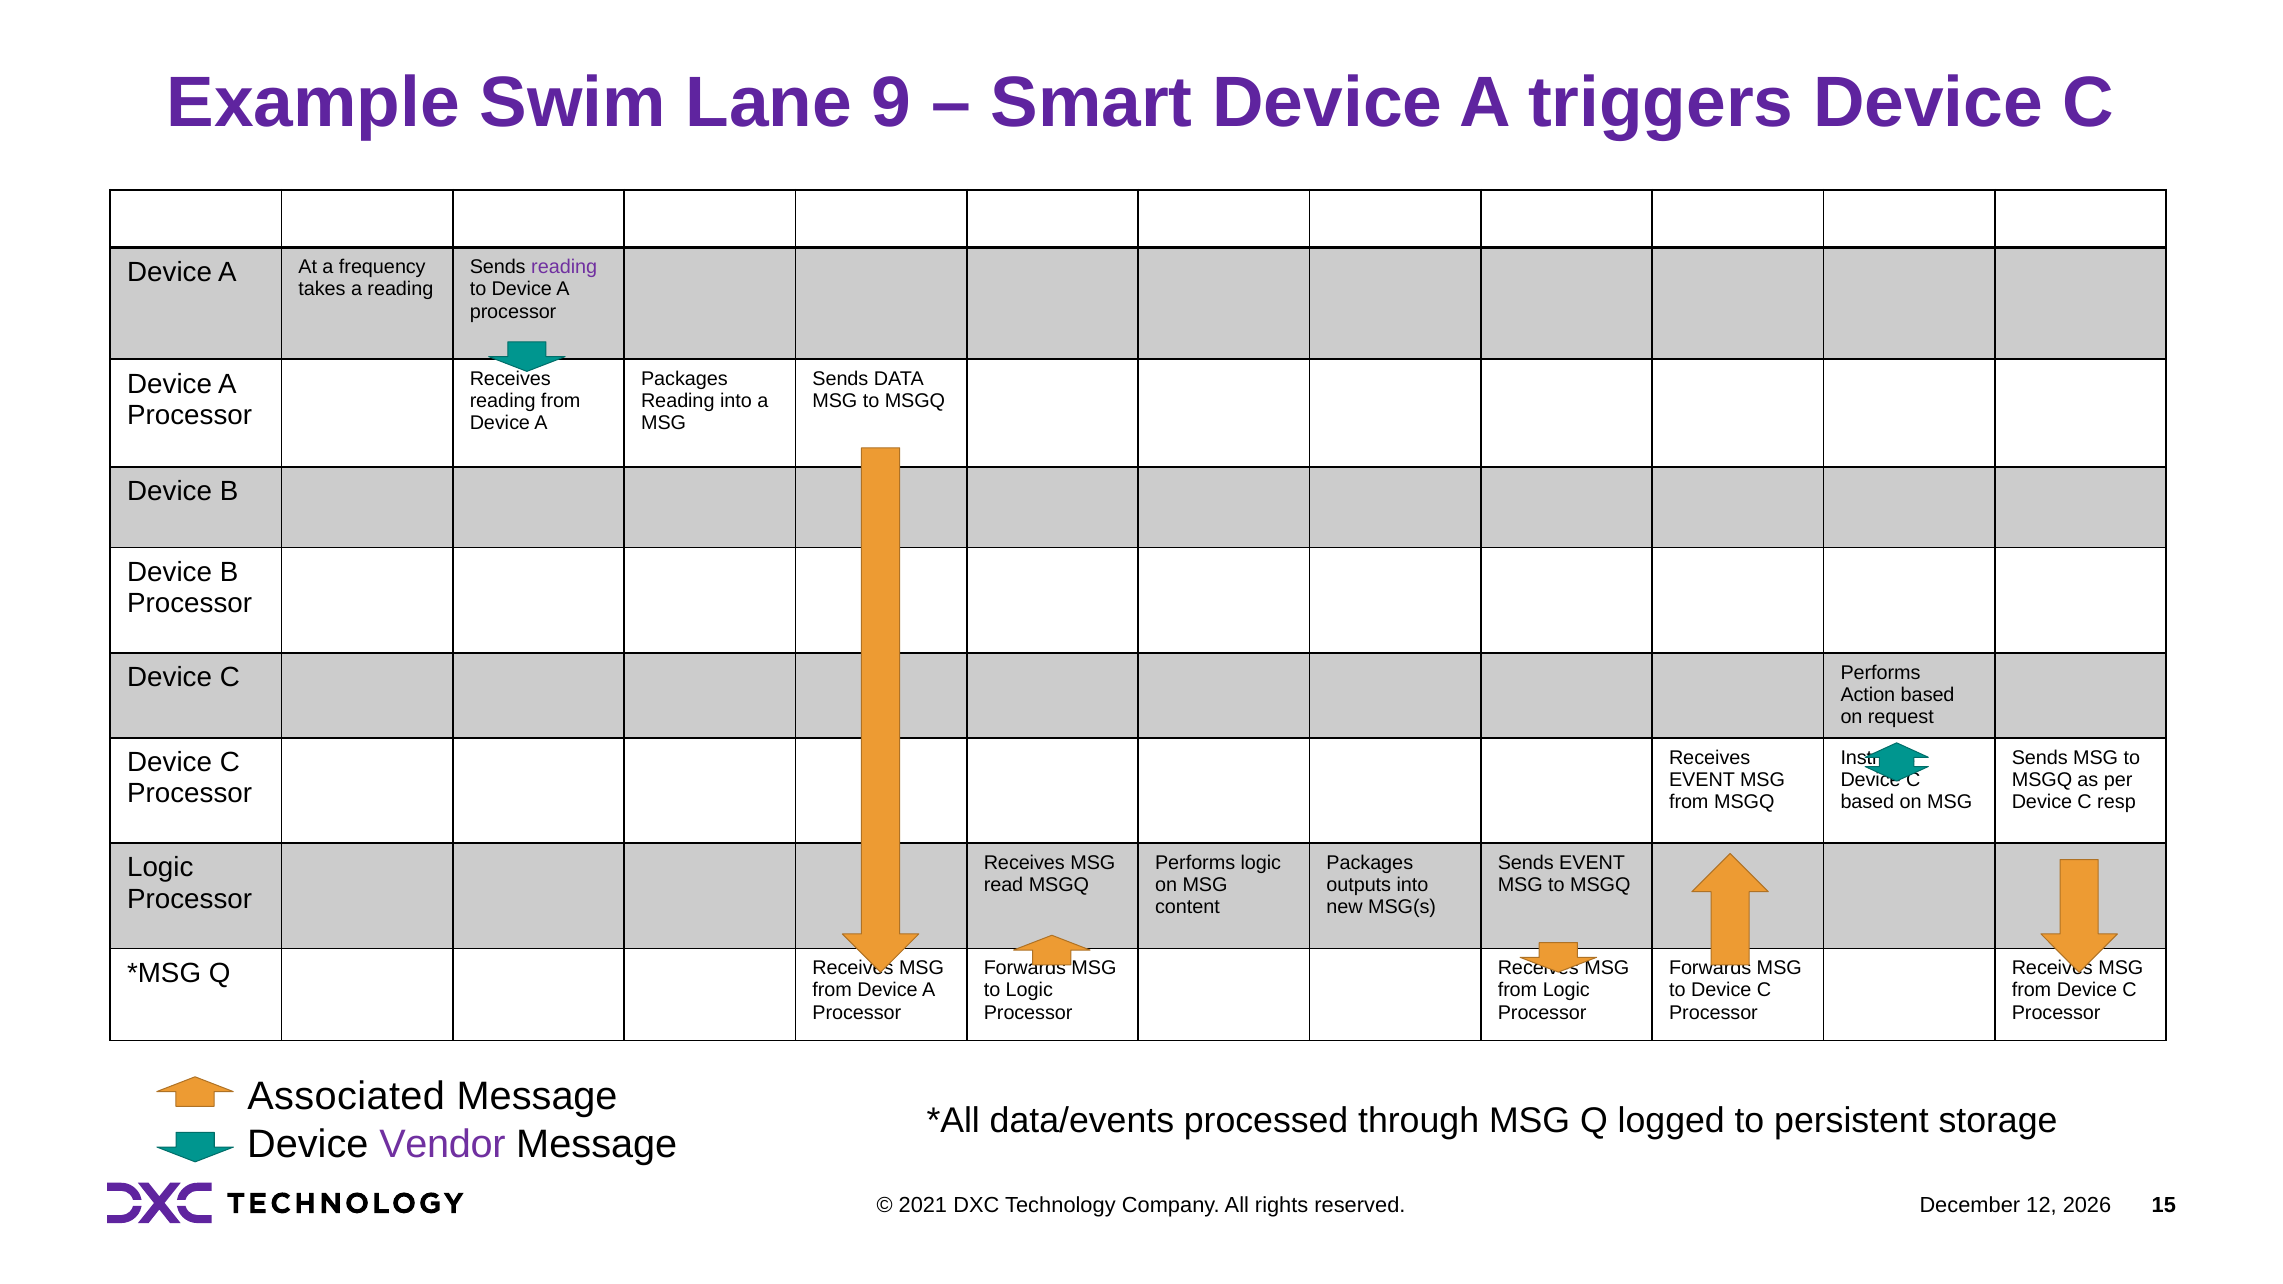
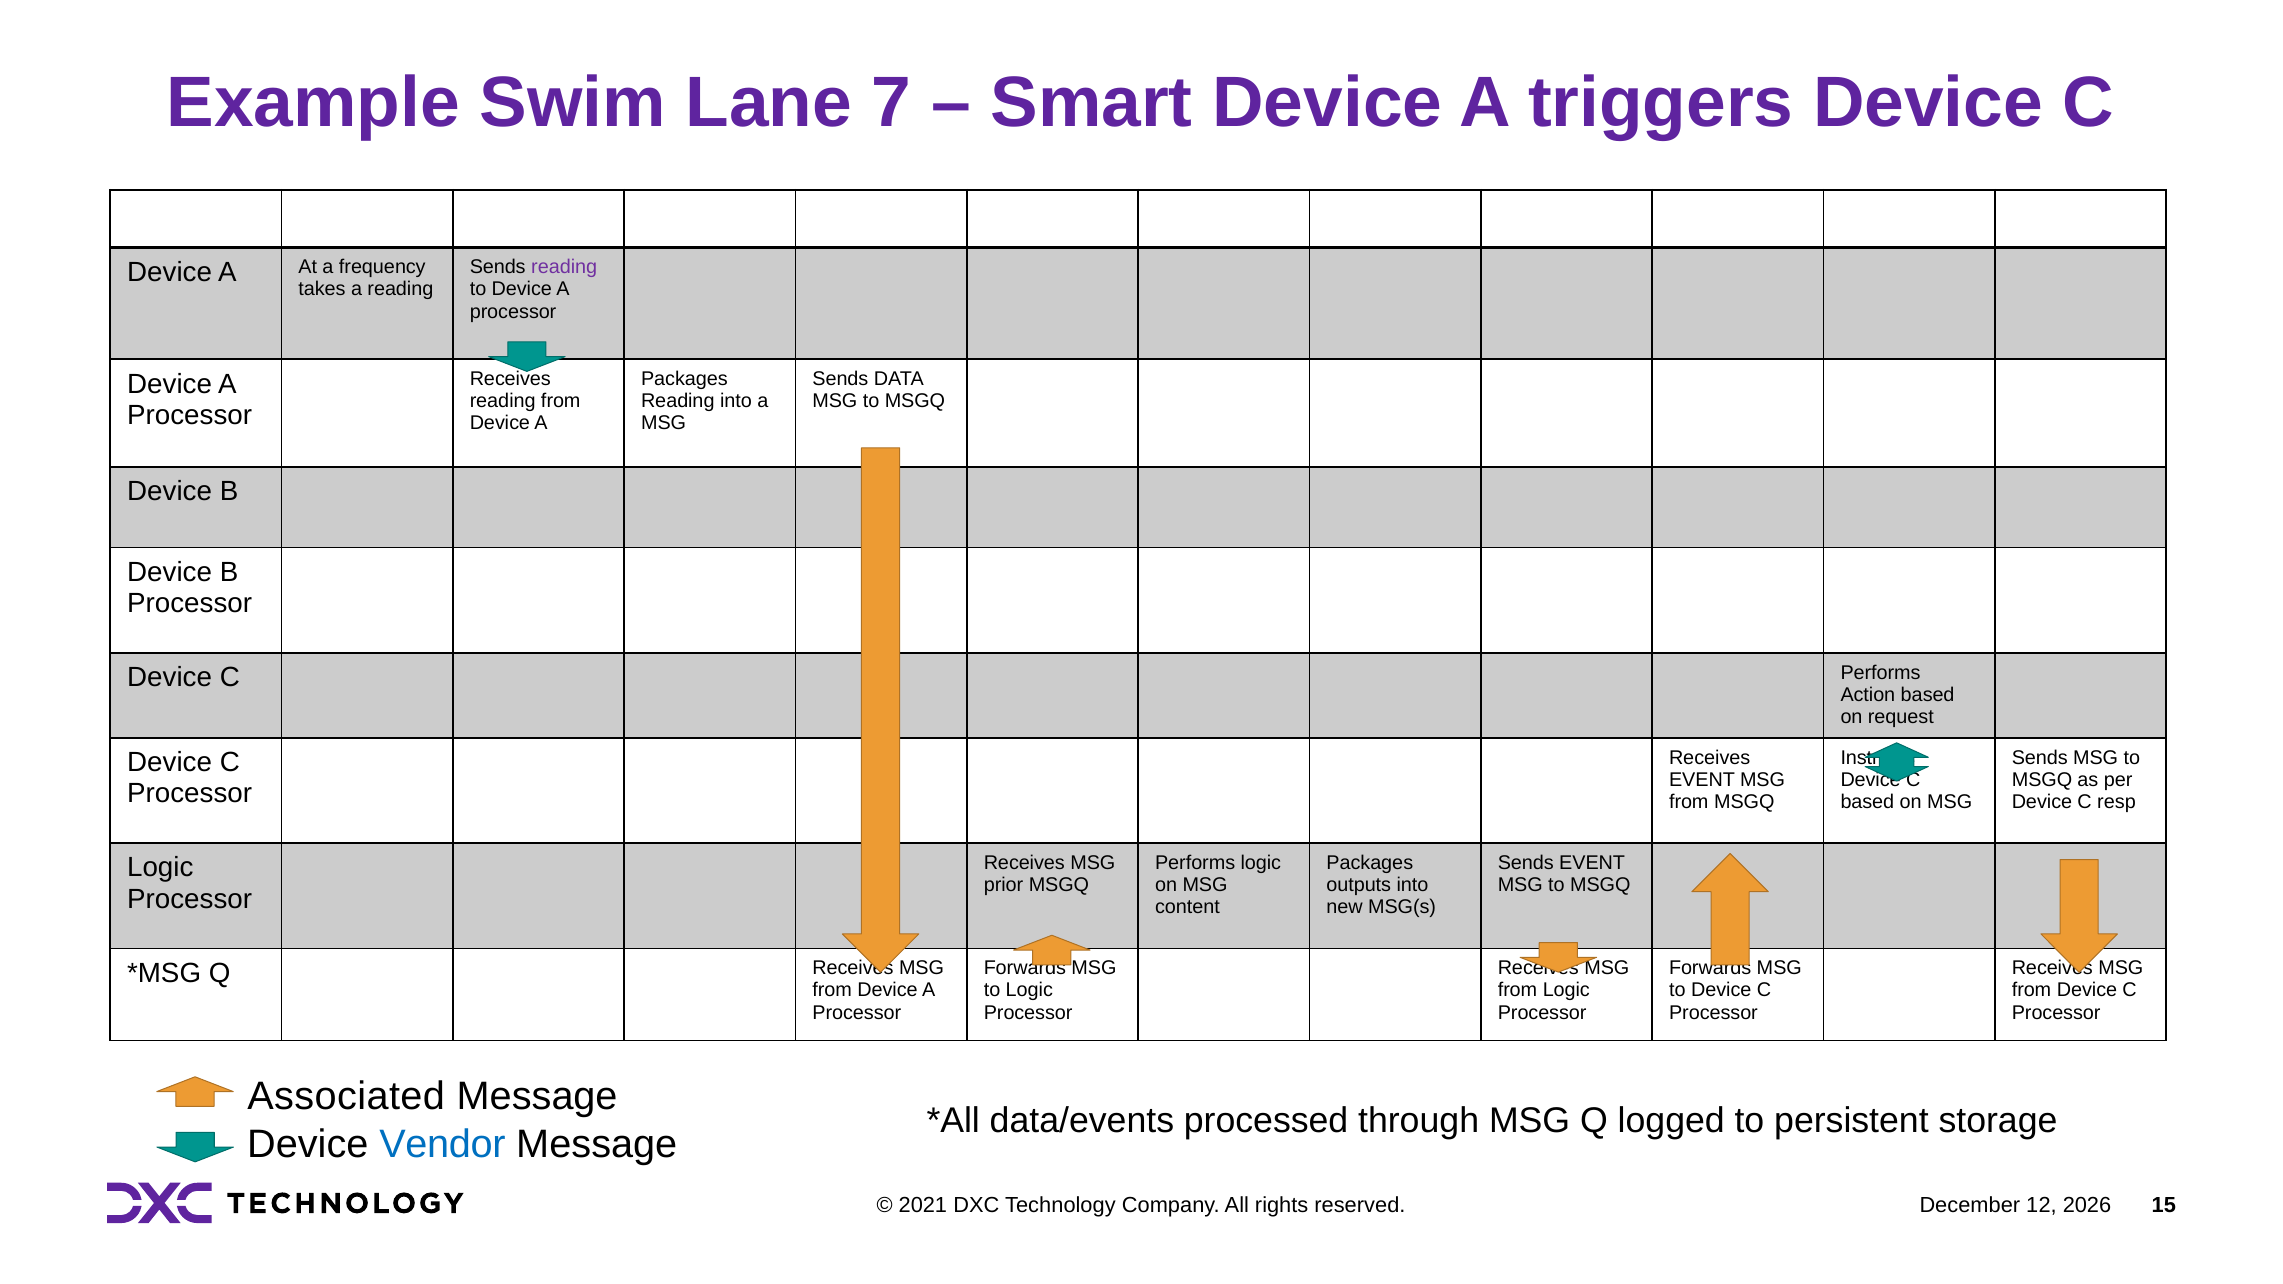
9: 9 -> 7
read: read -> prior
Vendor colour: purple -> blue
